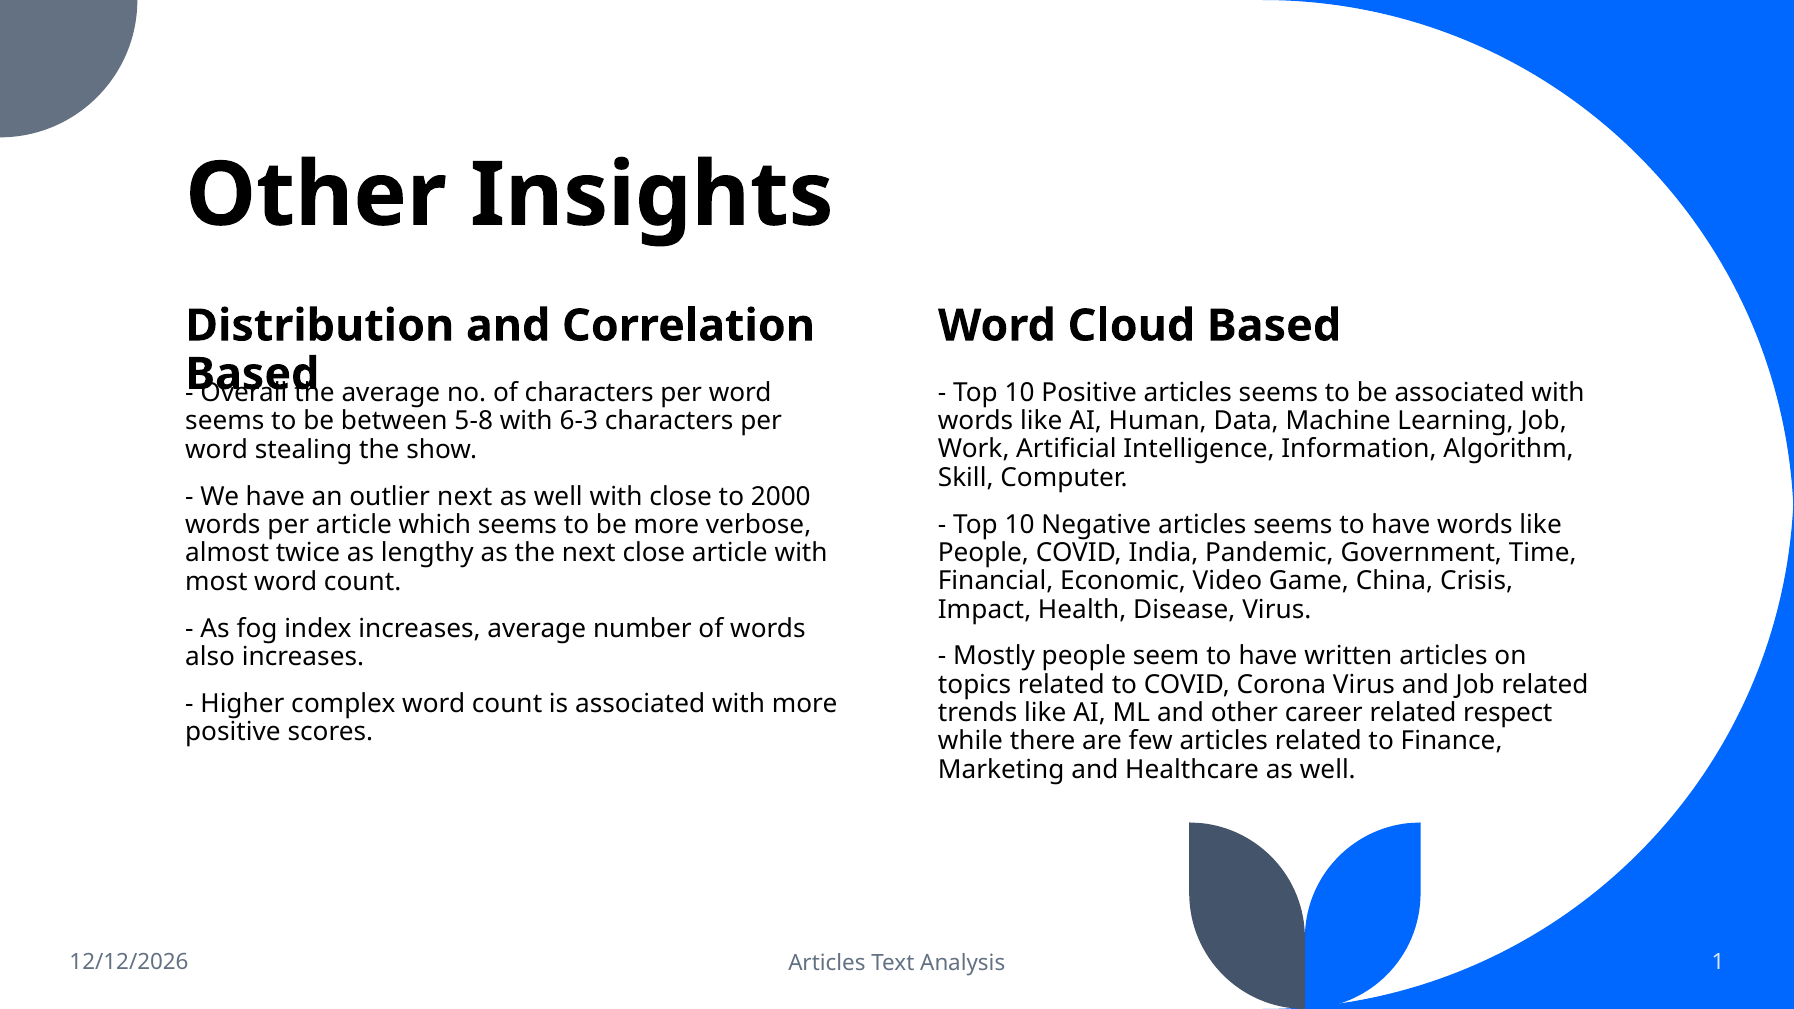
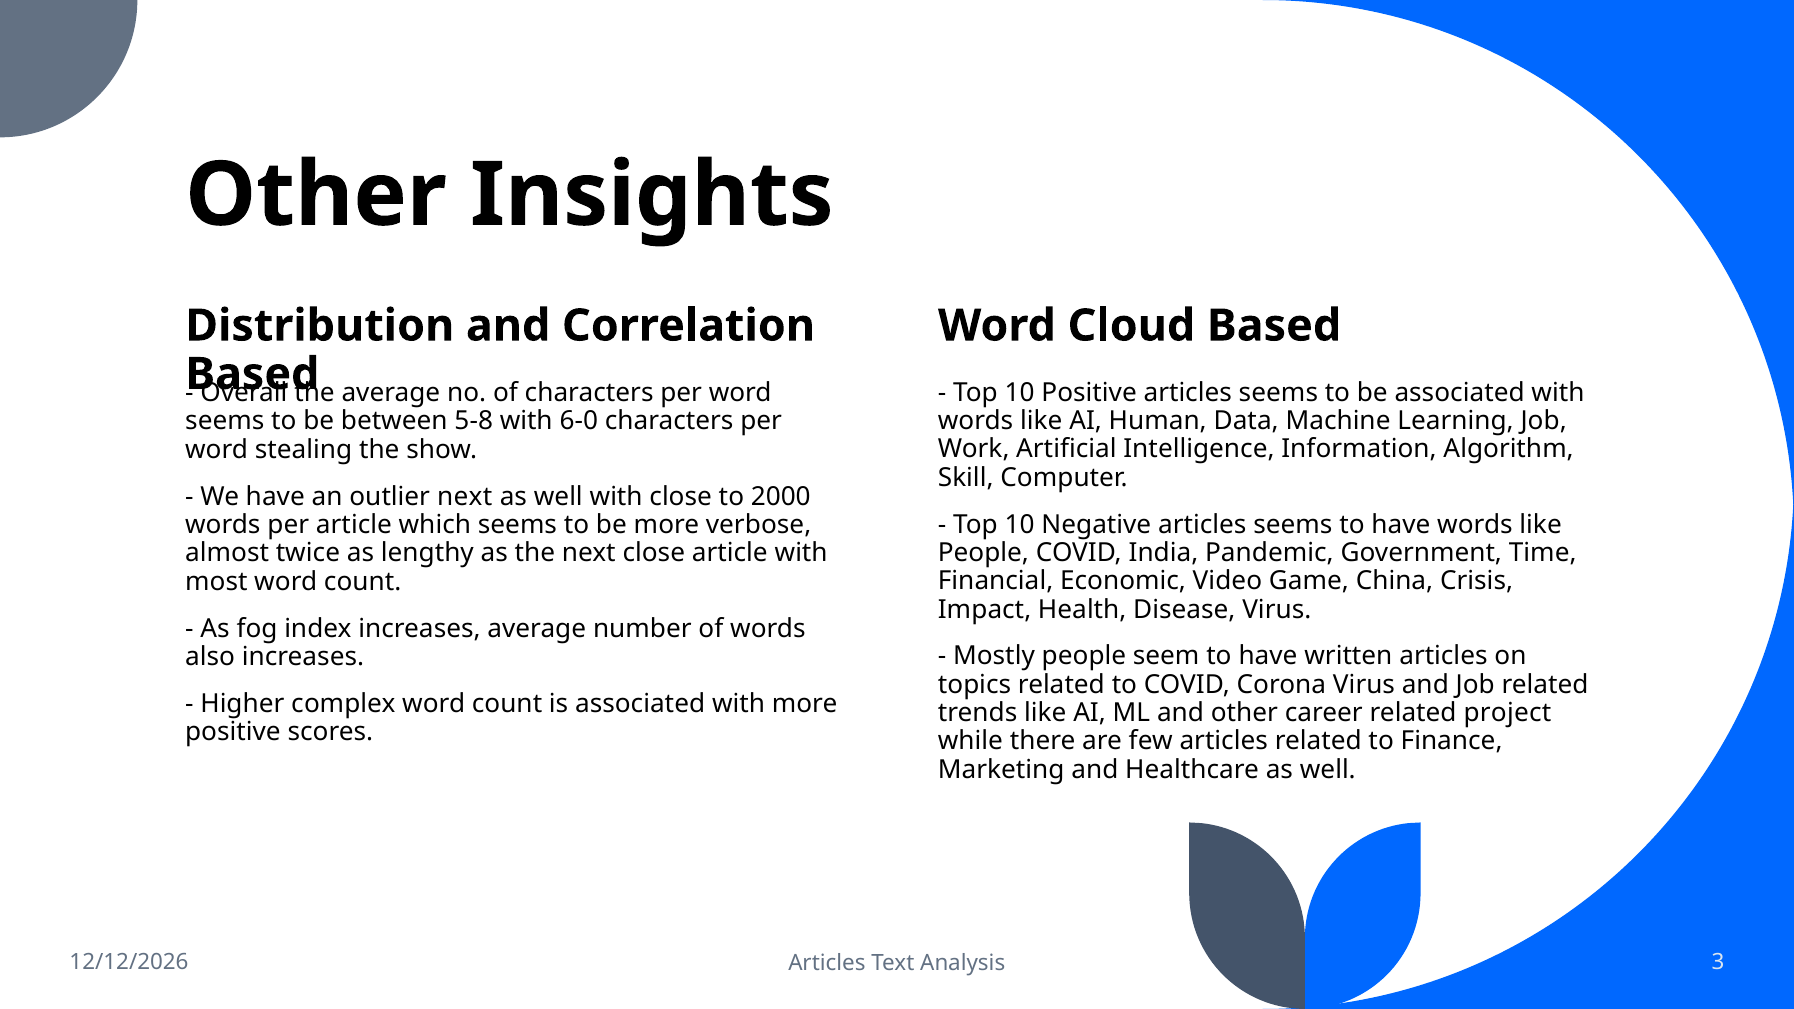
6-3: 6-3 -> 6-0
respect: respect -> project
1: 1 -> 3
